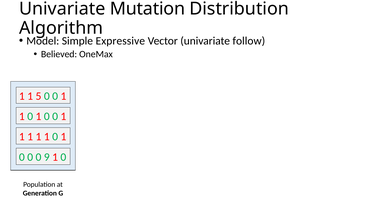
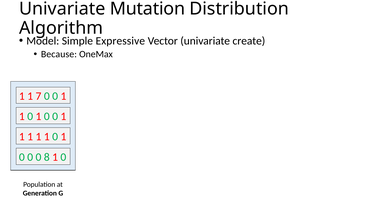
follow: follow -> create
Believed: Believed -> Because
5: 5 -> 7
9: 9 -> 8
